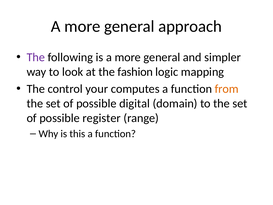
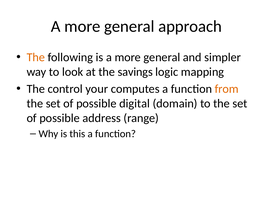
The at (36, 57) colour: purple -> orange
fashion: fashion -> savings
register: register -> address
